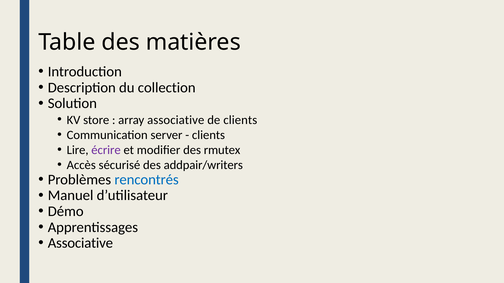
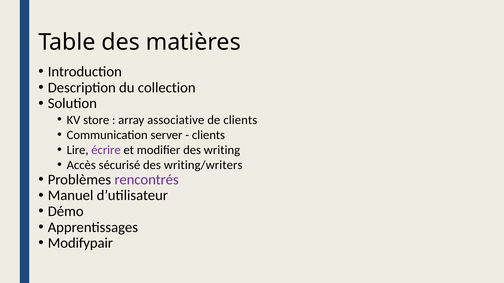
rmutex: rmutex -> writing
addpair/writers: addpair/writers -> writing/writers
rencontrés colour: blue -> purple
Associative at (80, 243): Associative -> Modifypair
